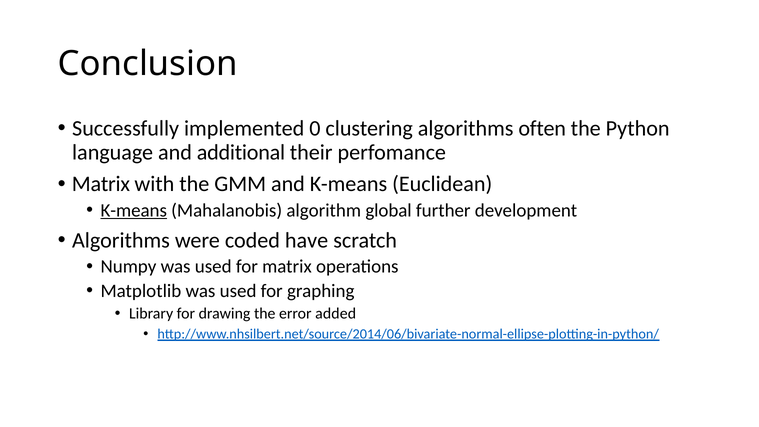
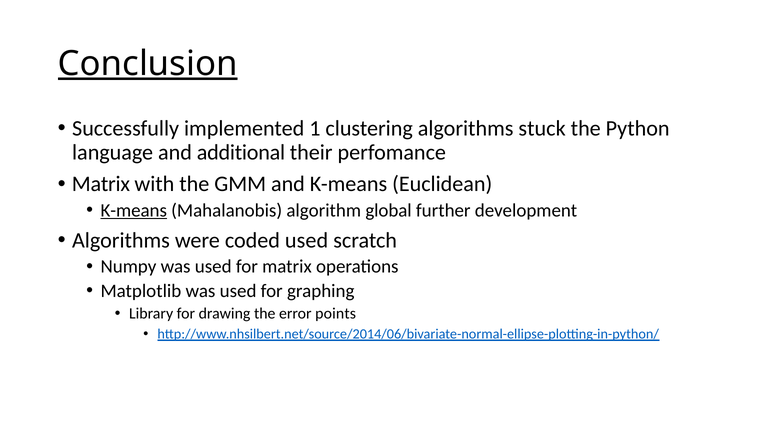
Conclusion underline: none -> present
0: 0 -> 1
often: often -> stuck
coded have: have -> used
added: added -> points
